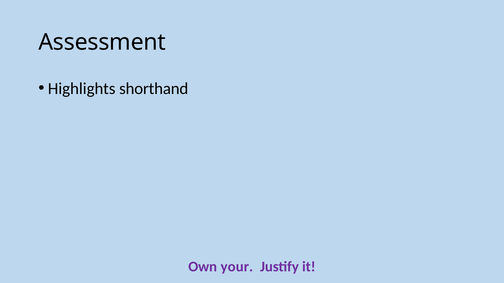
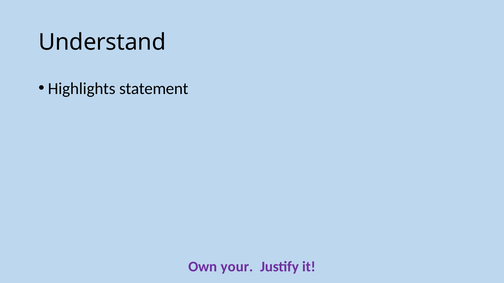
Assessment: Assessment -> Understand
shorthand: shorthand -> statement
